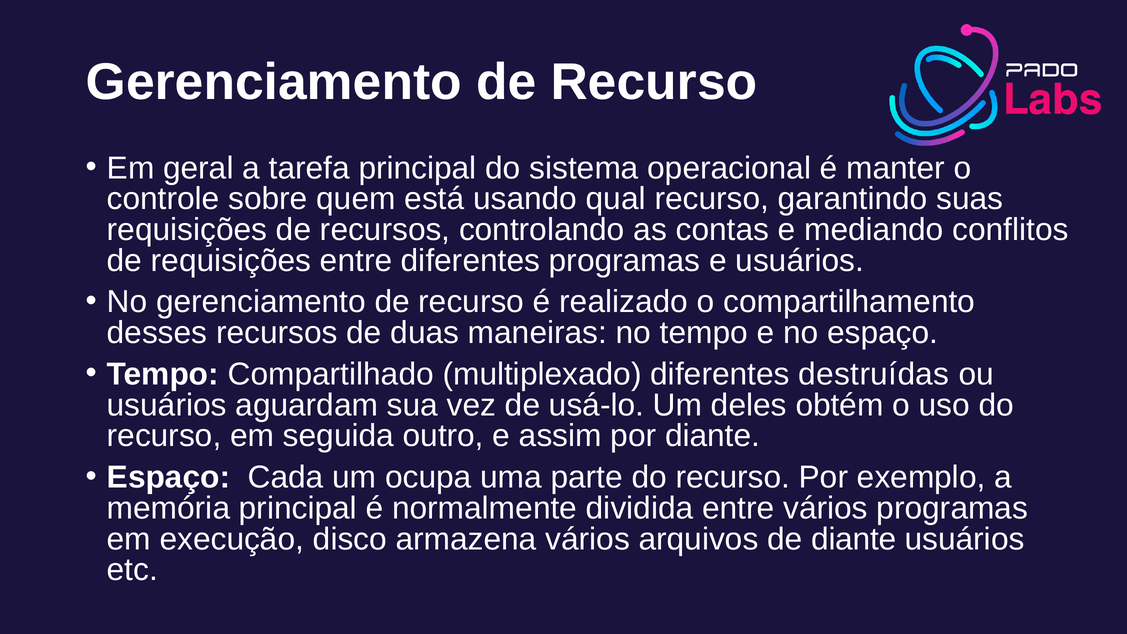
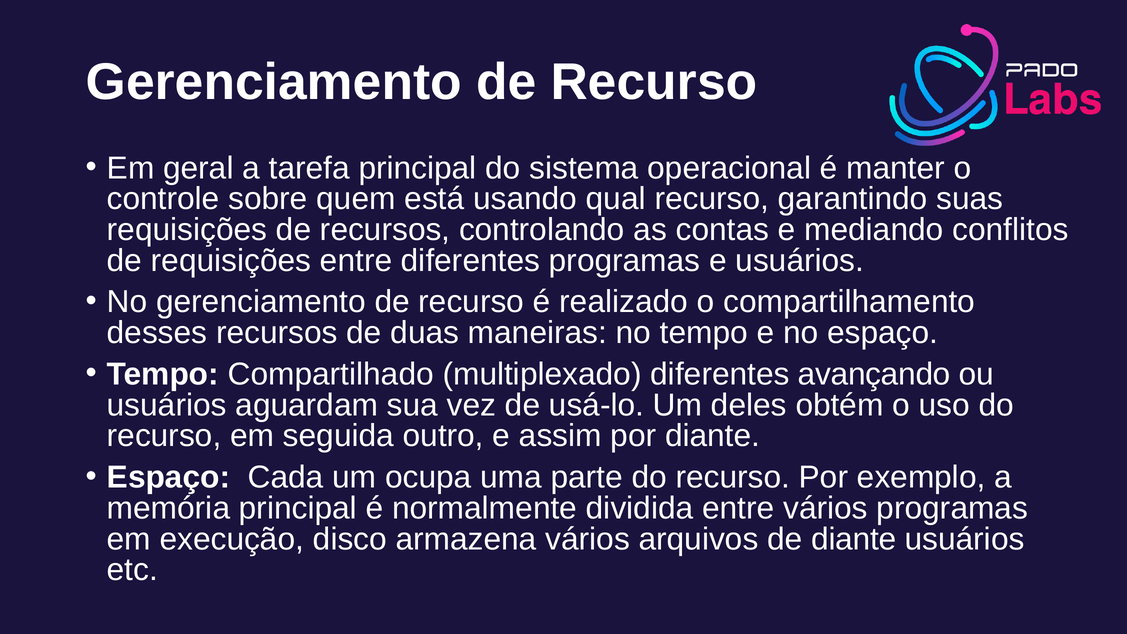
destruídas: destruídas -> avançando
